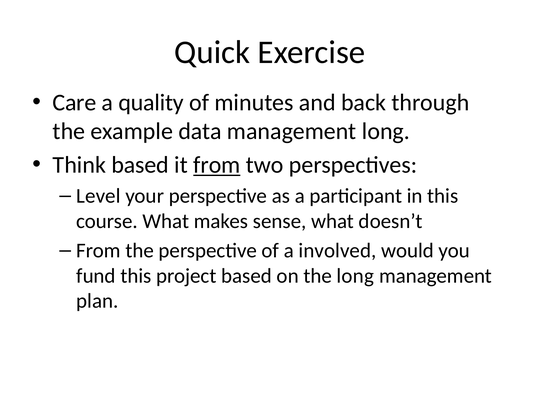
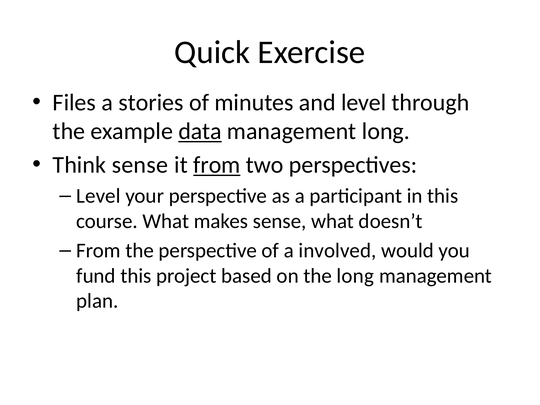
Care: Care -> Files
quality: quality -> stories
and back: back -> level
data underline: none -> present
Think based: based -> sense
